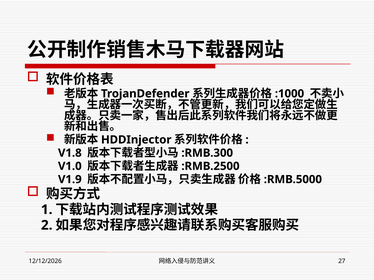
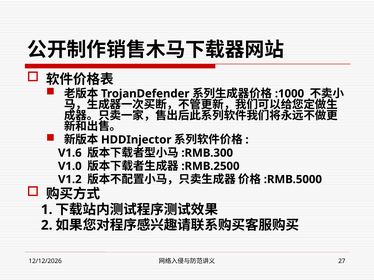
V1.8: V1.8 -> V1.6
V1.9: V1.9 -> V1.2
